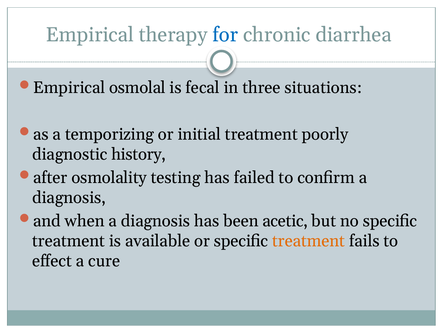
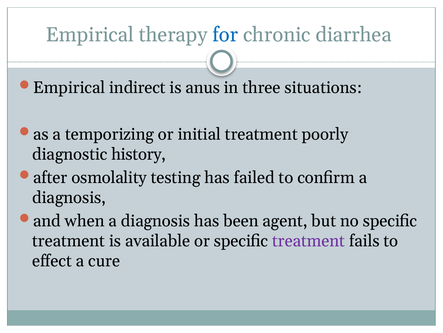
osmolal: osmolal -> indirect
fecal: fecal -> anus
acetic: acetic -> agent
treatment at (309, 240) colour: orange -> purple
